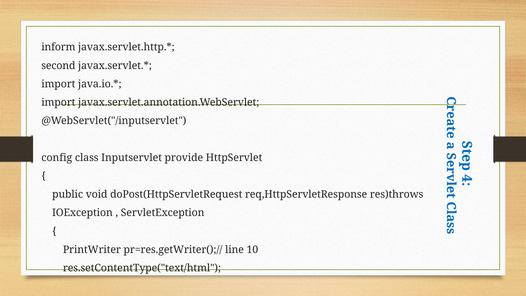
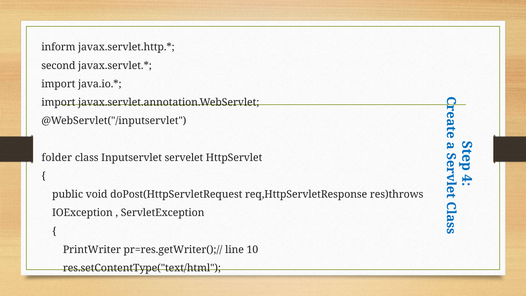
config: config -> folder
provide: provide -> servelet
